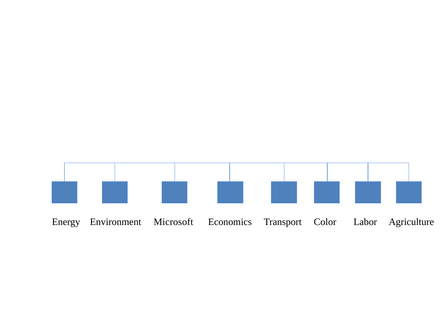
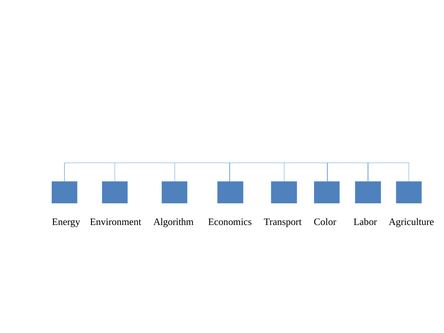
Microsoft: Microsoft -> Algorithm
